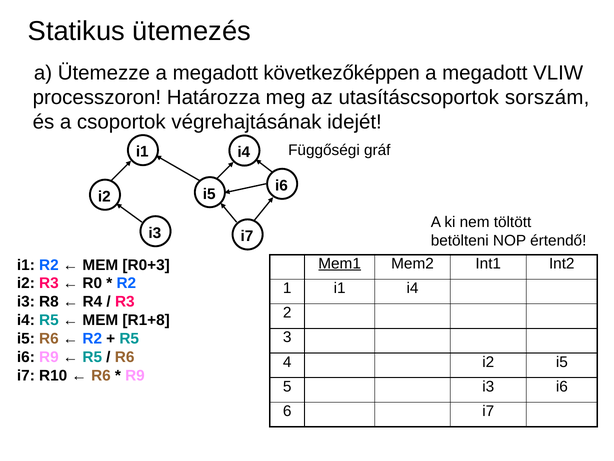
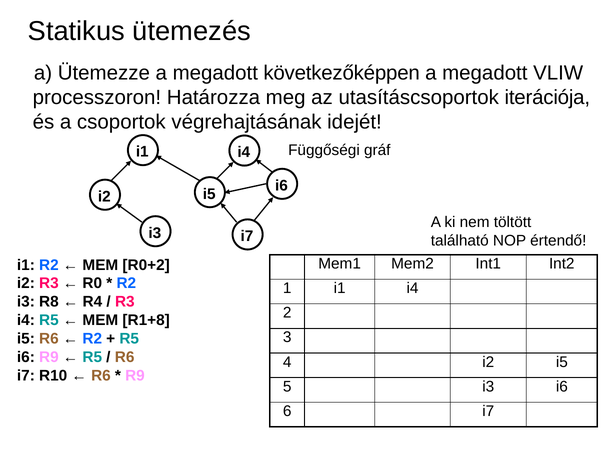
sorszám: sorszám -> iterációja
betölteni: betölteni -> található
Mem1 underline: present -> none
R0+3: R0+3 -> R0+2
